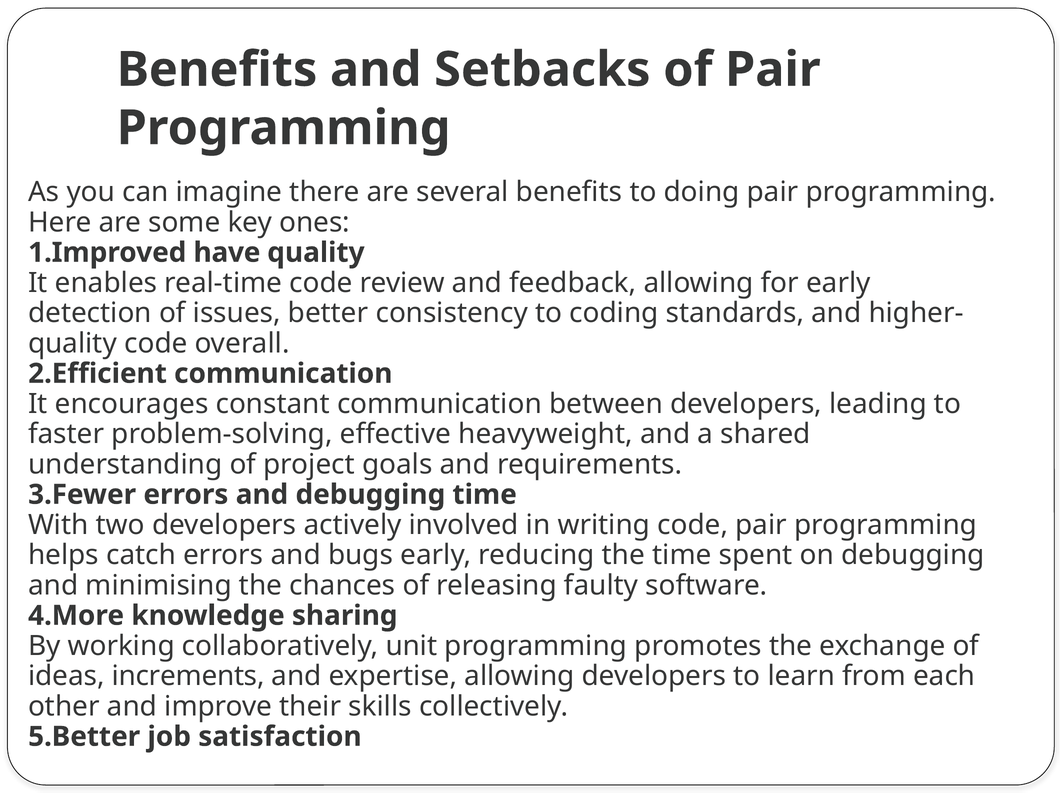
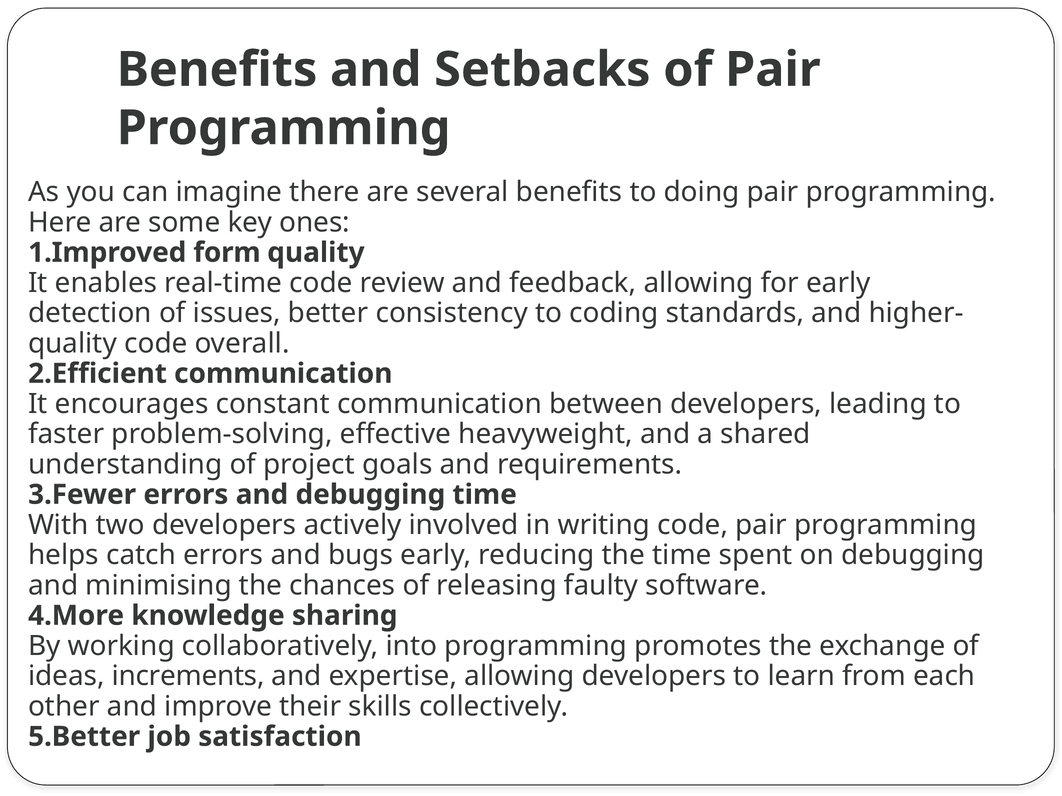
have: have -> form
unit: unit -> into
